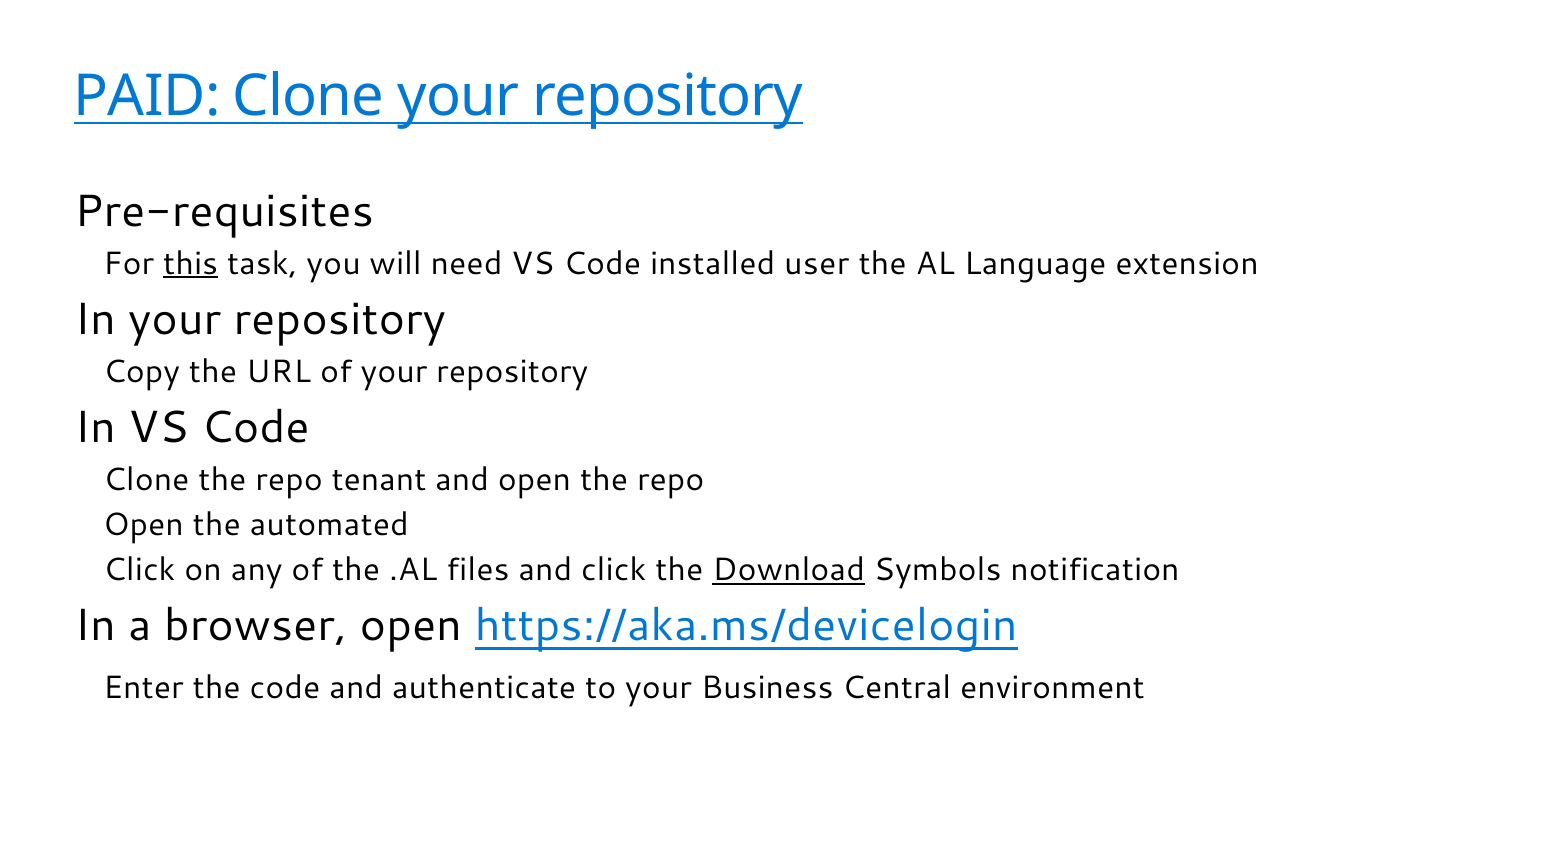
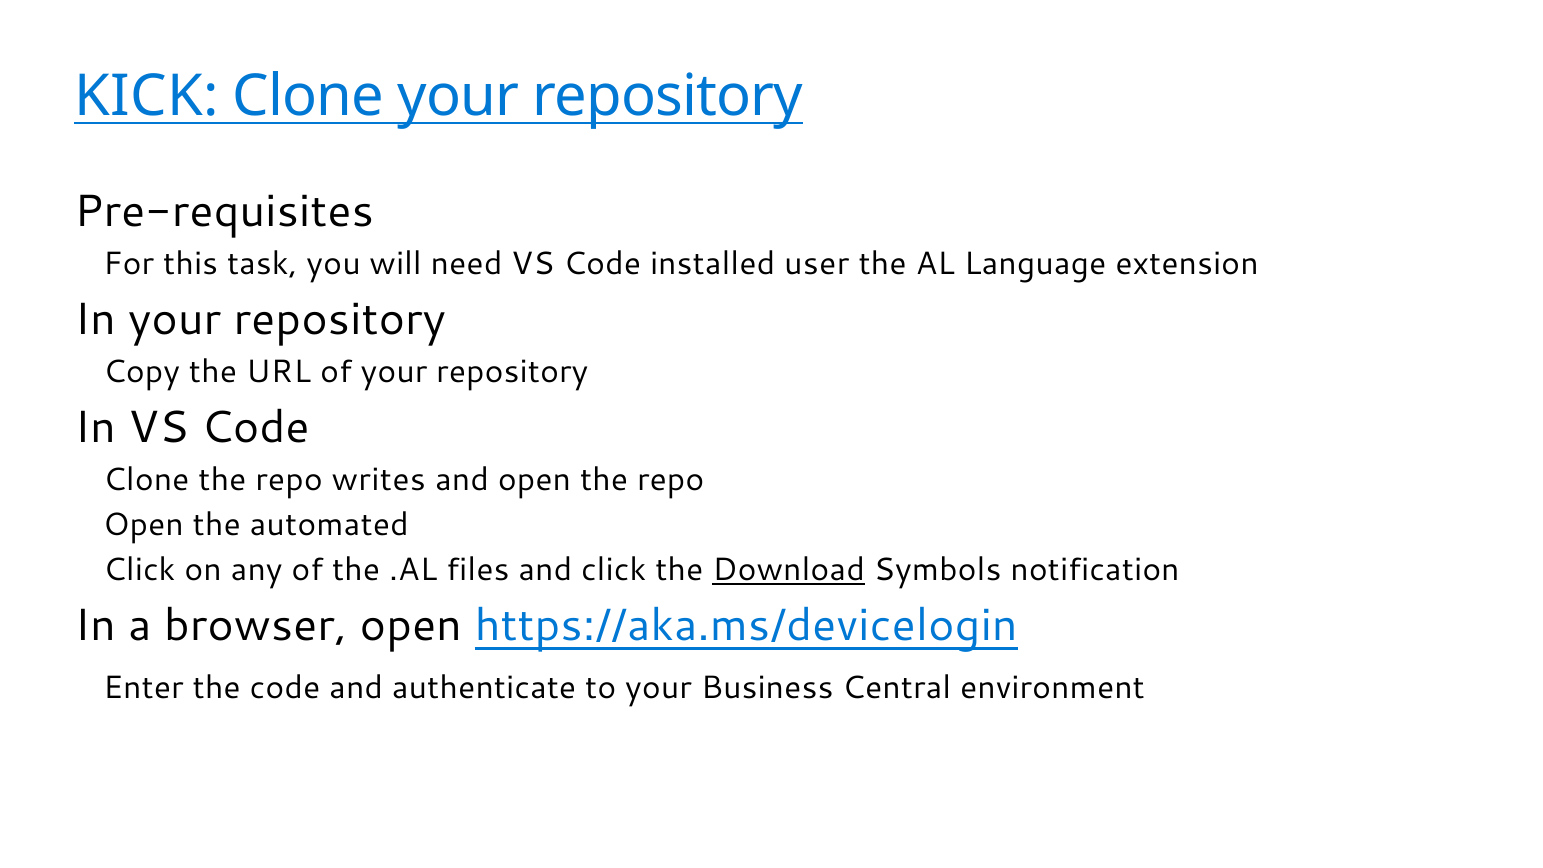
PAID: PAID -> KICK
this underline: present -> none
tenant: tenant -> writes
